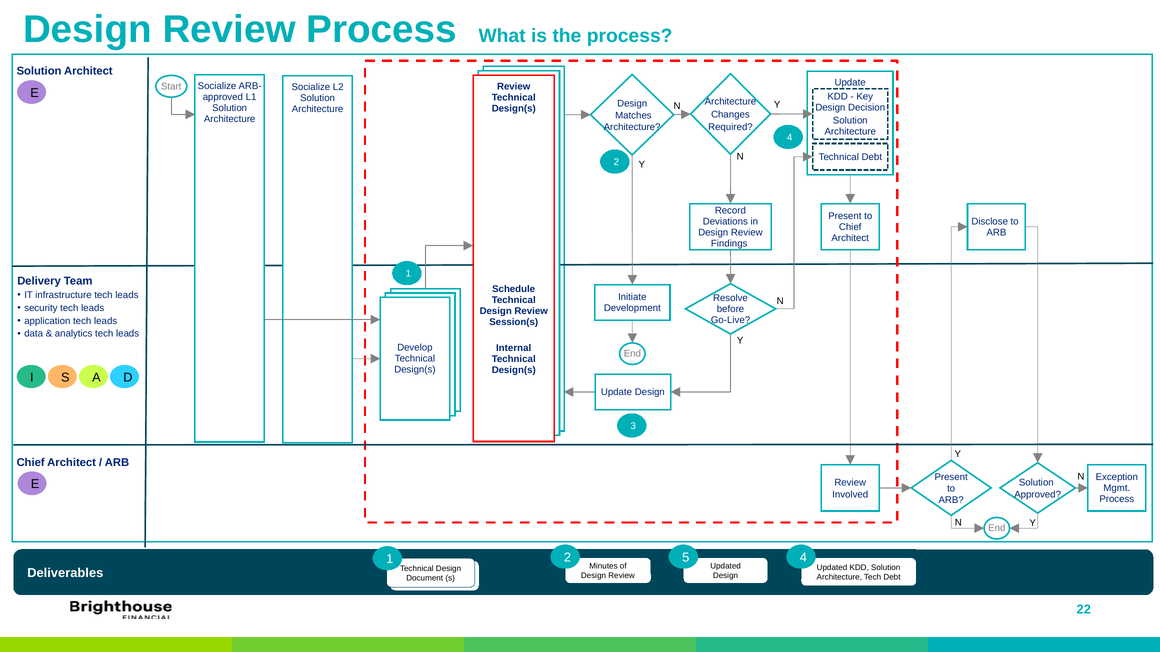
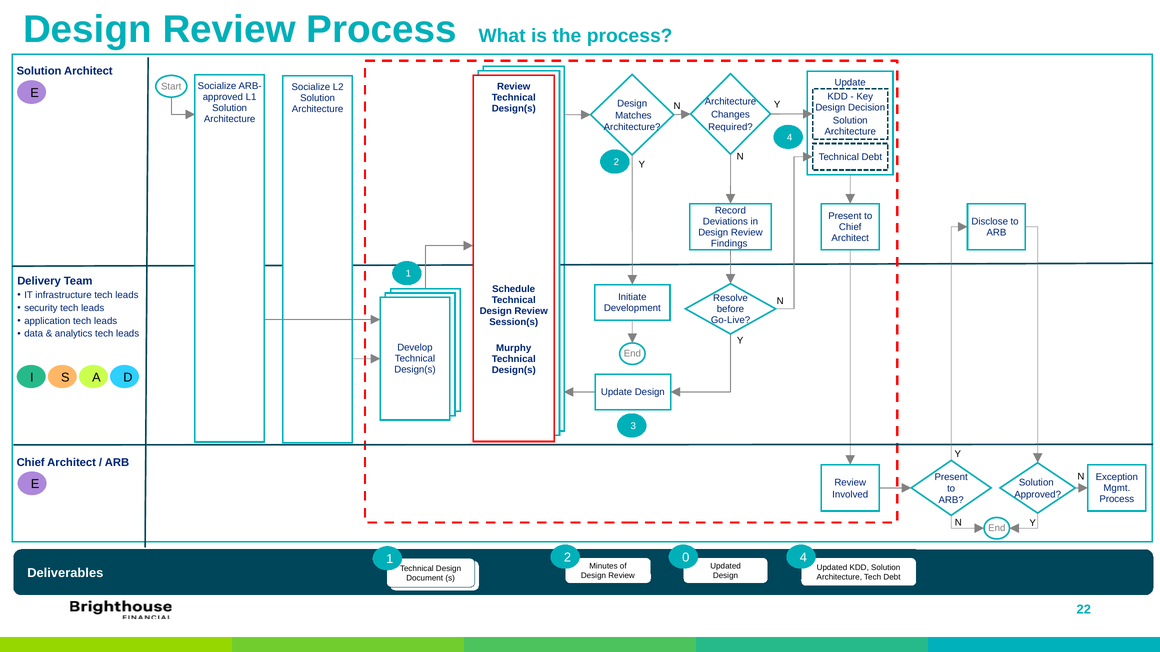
Internal: Internal -> Murphy
5: 5 -> 0
